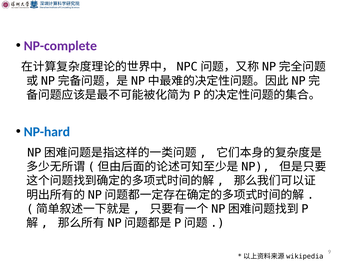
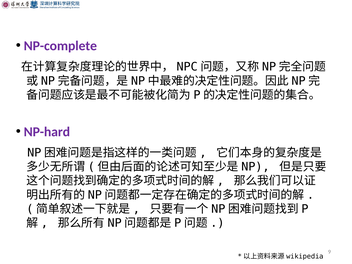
NP-hard colour: blue -> purple
